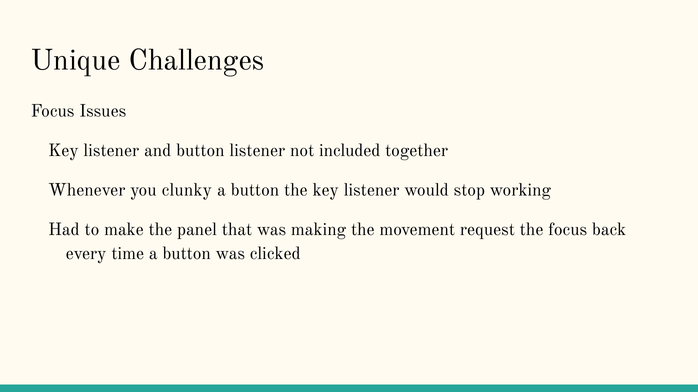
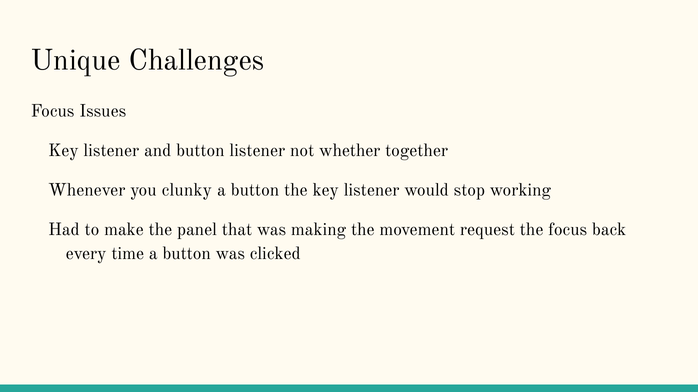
included: included -> whether
